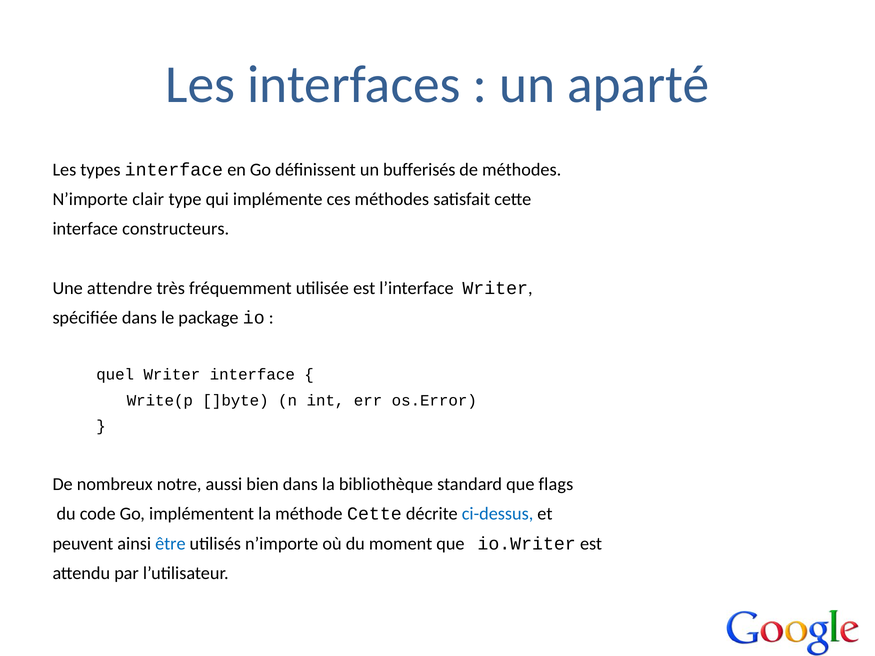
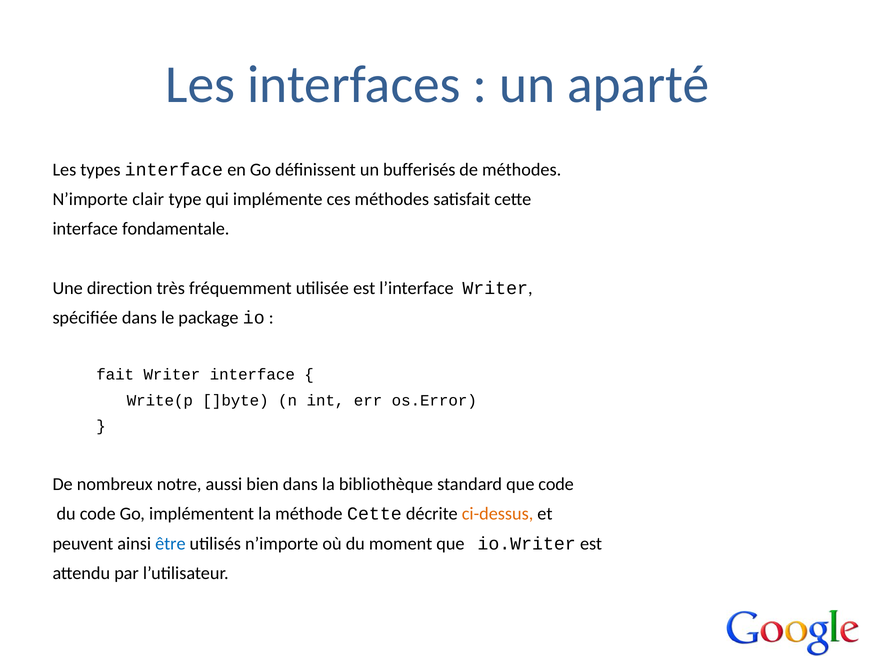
constructeurs: constructeurs -> fondamentale
attendre: attendre -> direction
quel: quel -> fait
que flags: flags -> code
ci-dessus colour: blue -> orange
